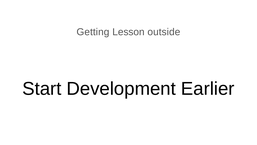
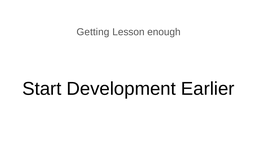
outside: outside -> enough
